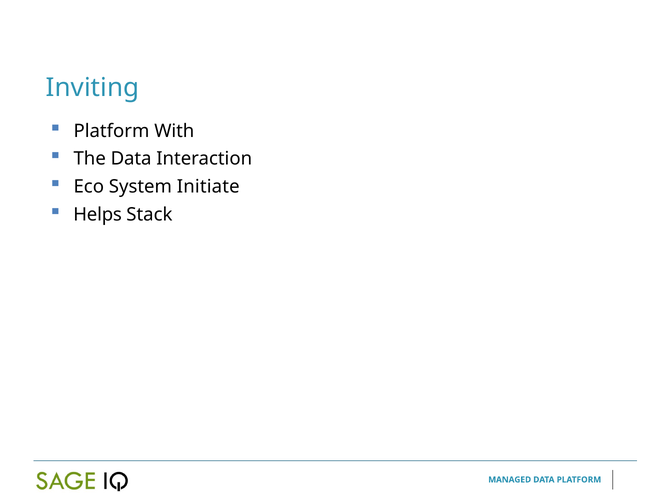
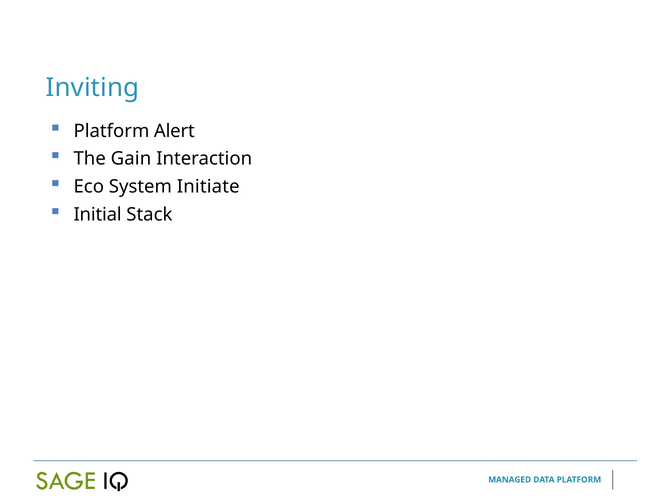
With: With -> Alert
The Data: Data -> Gain
Helps: Helps -> Initial
